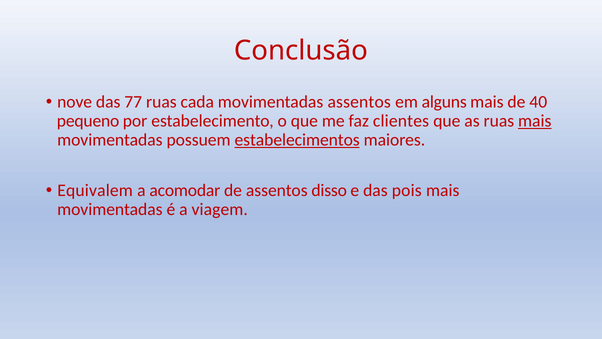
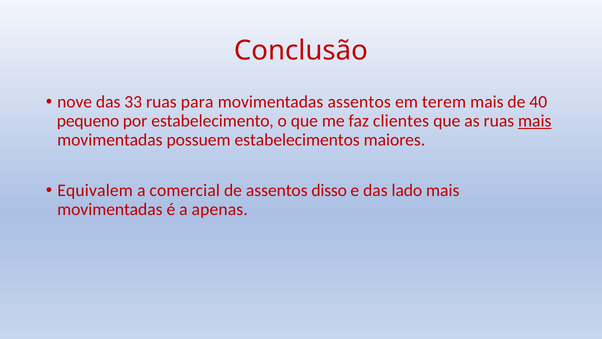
77: 77 -> 33
cada: cada -> para
alguns: alguns -> terem
estabelecimentos underline: present -> none
acomodar: acomodar -> comercial
pois: pois -> lado
viagem: viagem -> apenas
